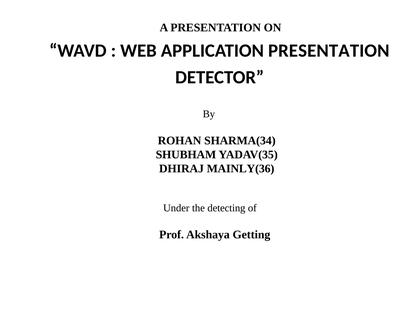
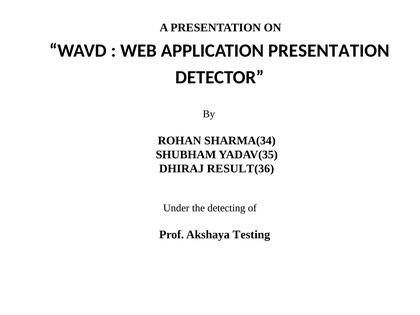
MAINLY(36: MAINLY(36 -> RESULT(36
Getting: Getting -> Testing
